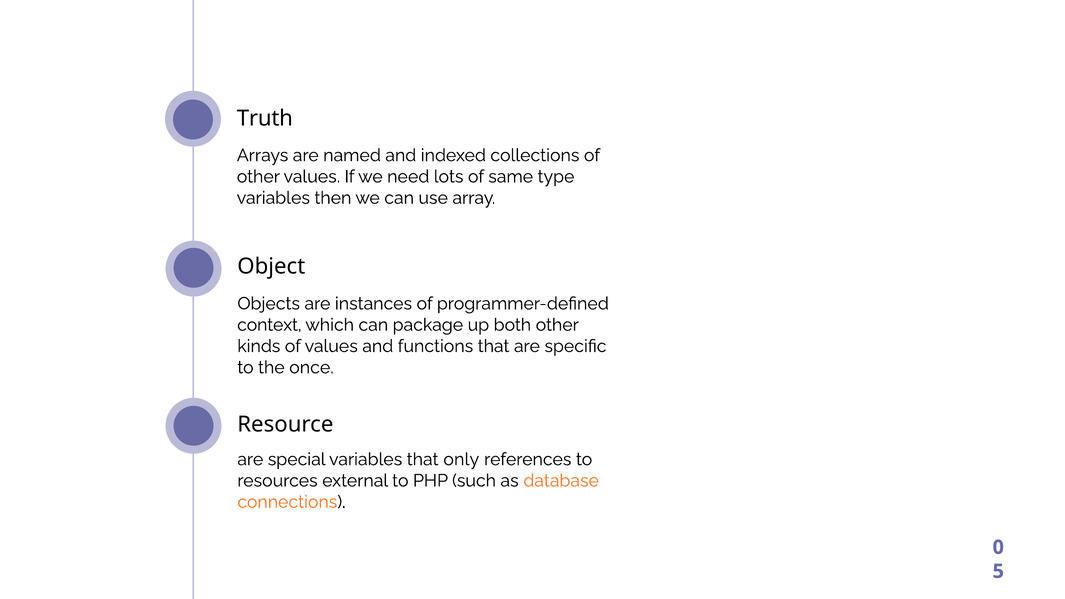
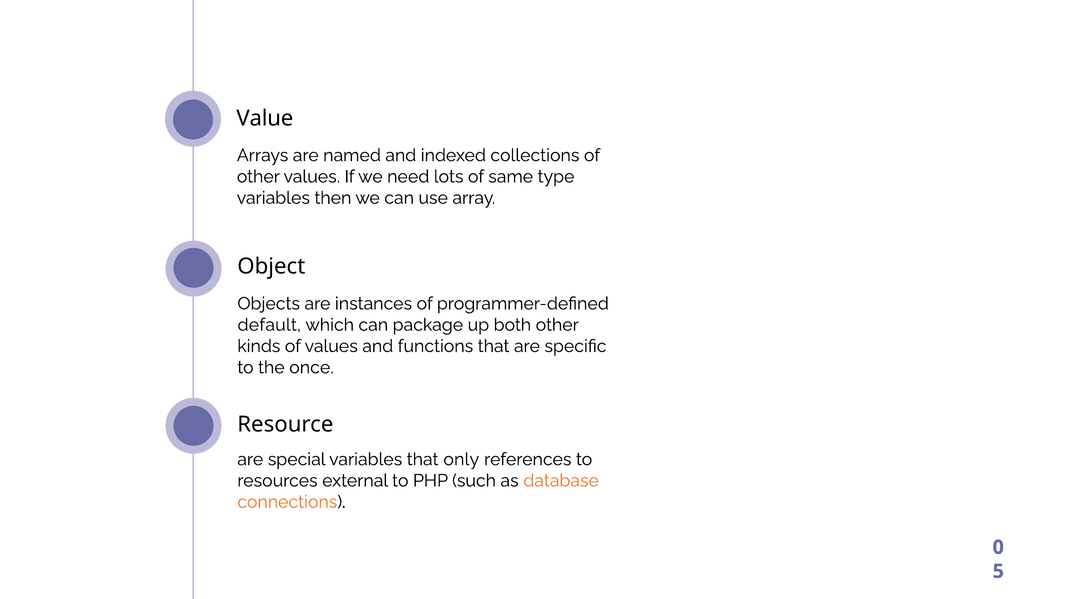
Truth: Truth -> Value
context: context -> default
